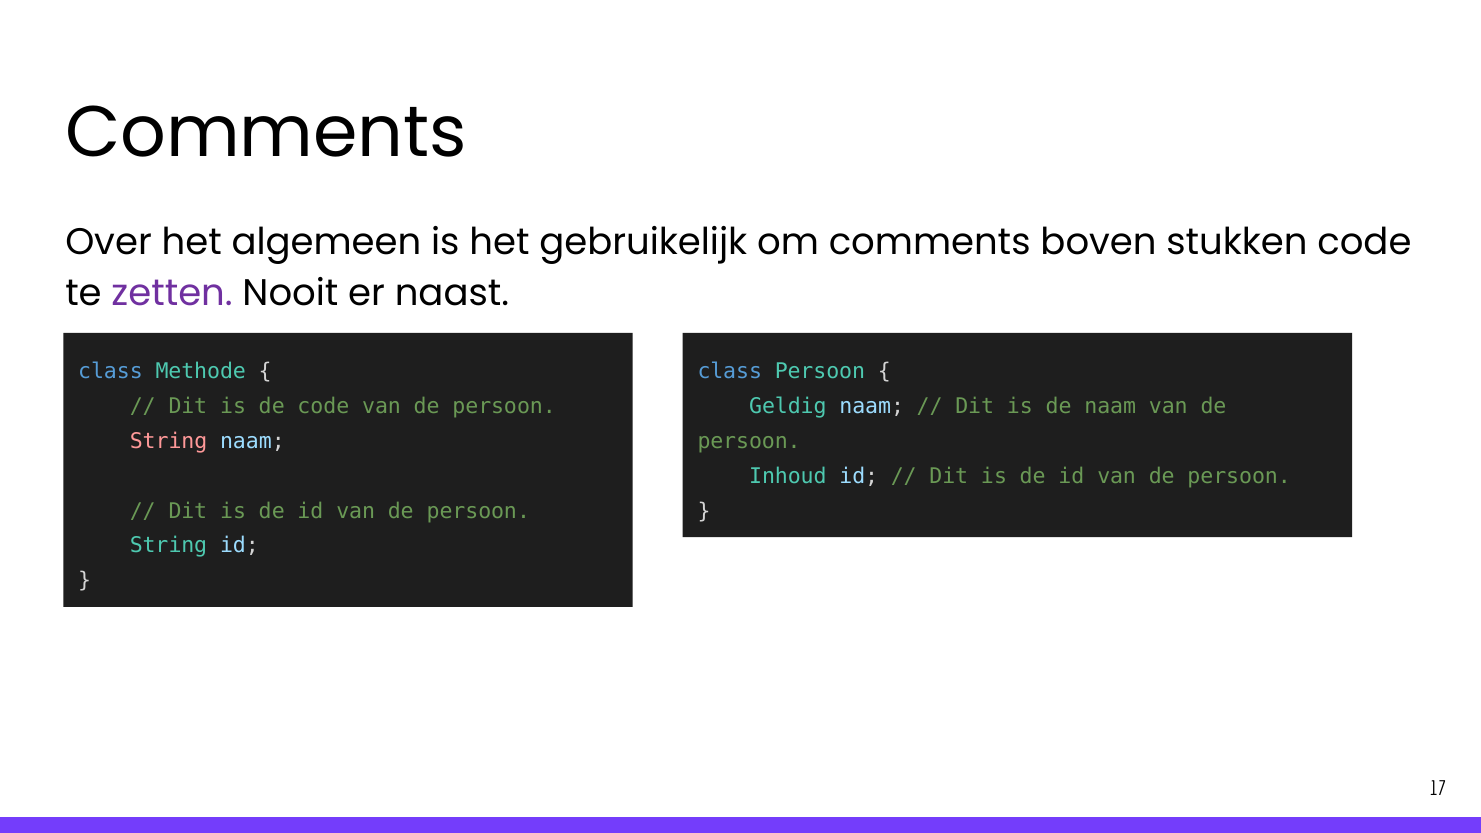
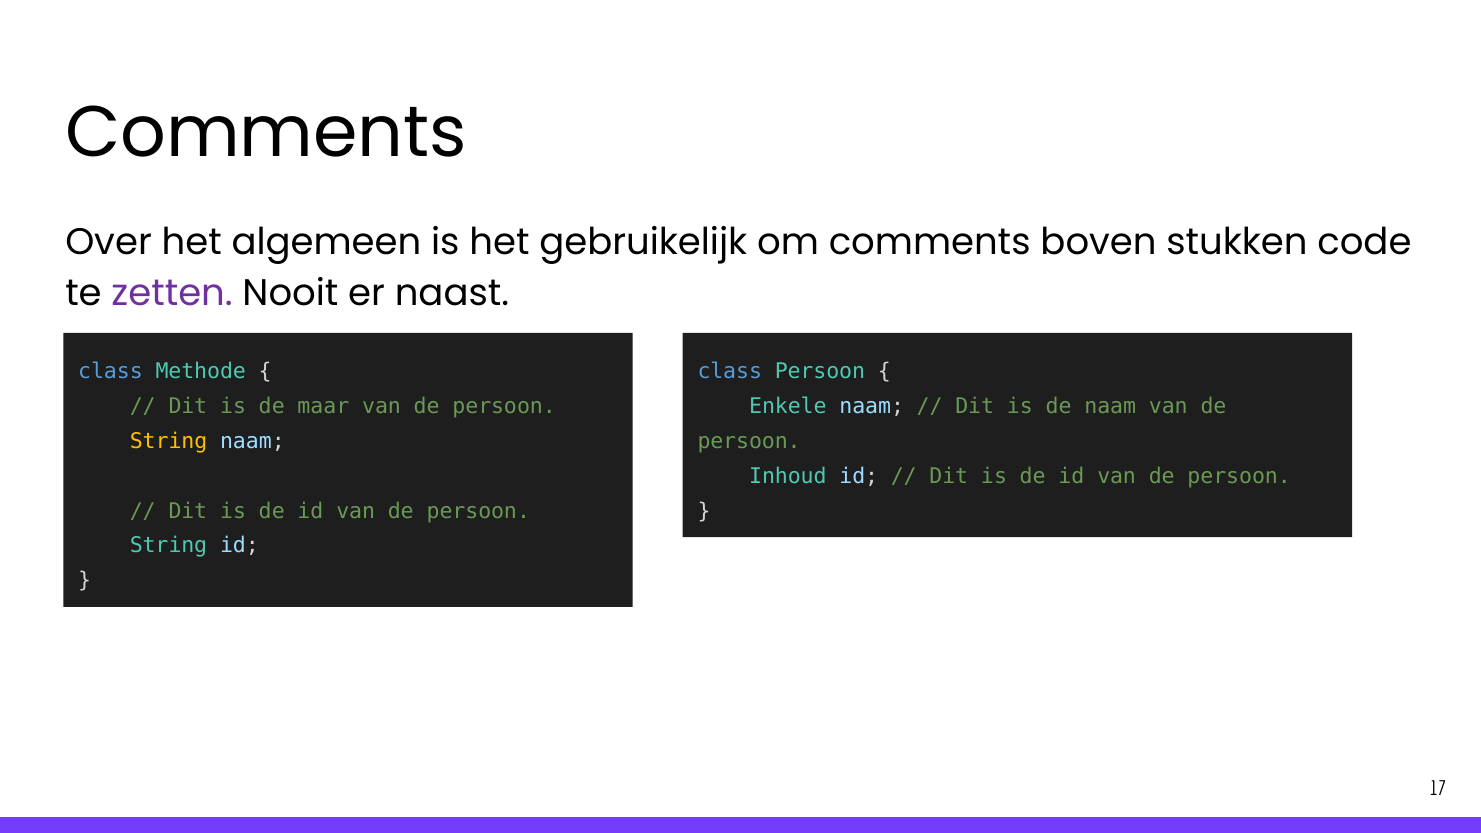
de code: code -> maar
Geldig: Geldig -> Enkele
String at (169, 441) colour: pink -> yellow
